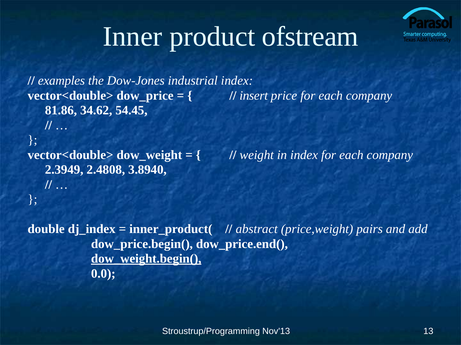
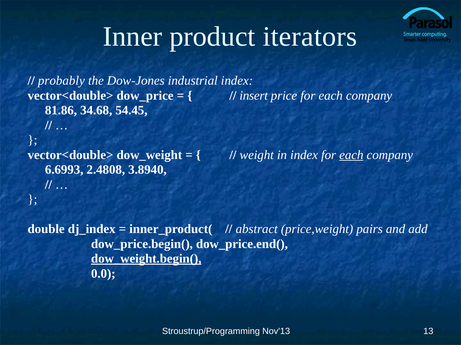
ofstream: ofstream -> iterators
examples: examples -> probably
34.62: 34.62 -> 34.68
each at (351, 155) underline: none -> present
2.3949: 2.3949 -> 6.6993
